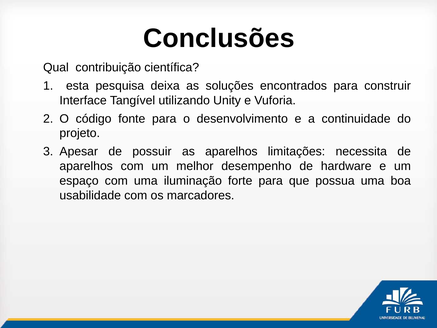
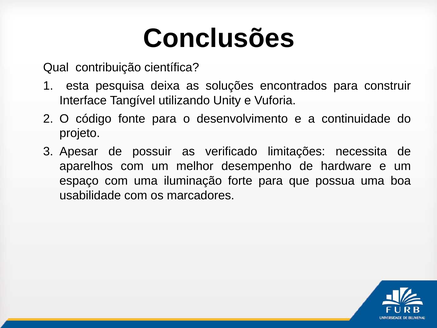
as aparelhos: aparelhos -> verificado
